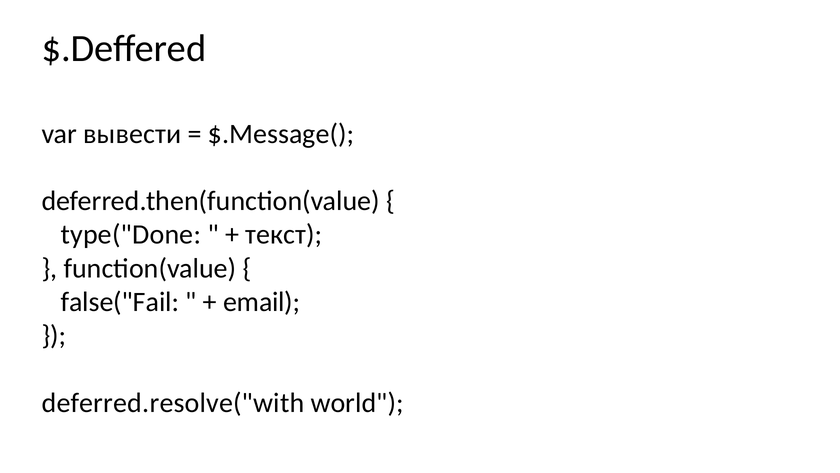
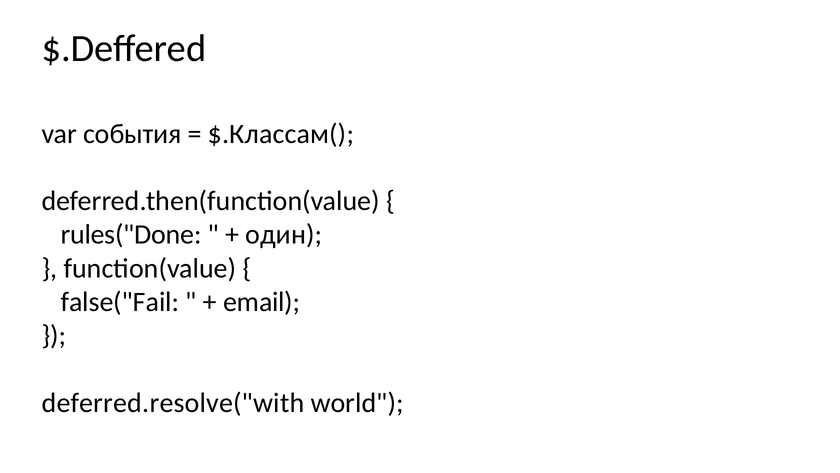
вывести: вывести -> события
$.Message(: $.Message( -> $.Классам(
type("Done: type("Done -> rules("Done
текст: текст -> один
